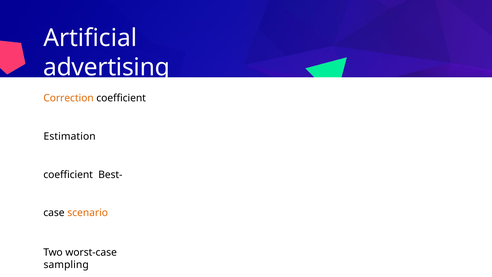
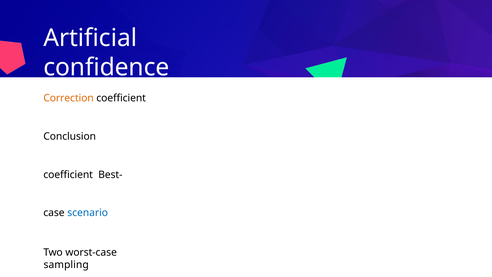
advertising: advertising -> confidence
Estimation: Estimation -> Conclusion
scenario colour: orange -> blue
